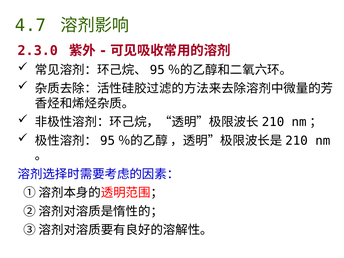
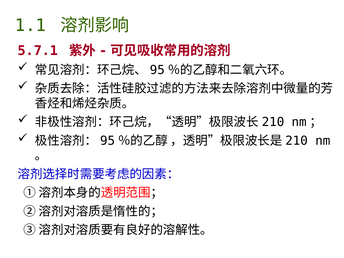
4.7: 4.7 -> 1.1
2.3.0: 2.3.0 -> 5.7.1
